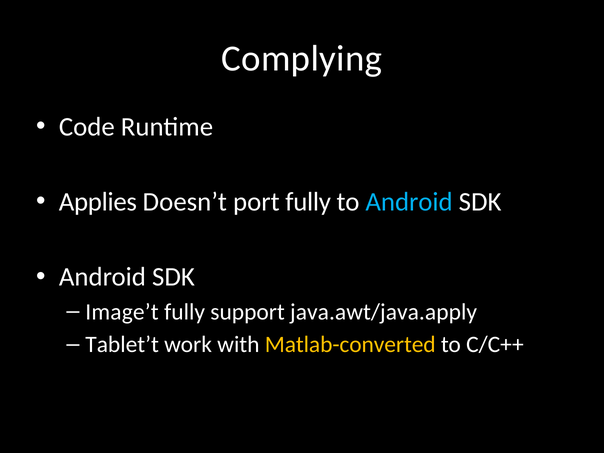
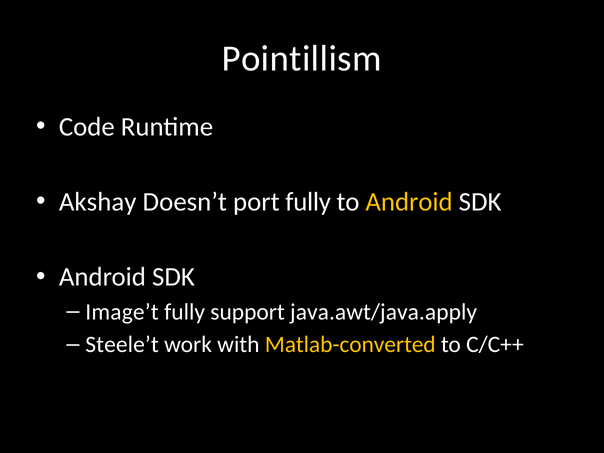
Complying: Complying -> Pointillism
Applies: Applies -> Akshay
Android at (409, 202) colour: light blue -> yellow
Tablet’t: Tablet’t -> Steele’t
